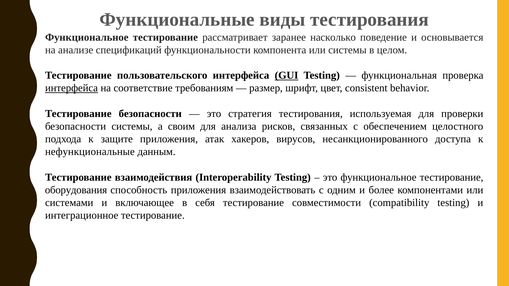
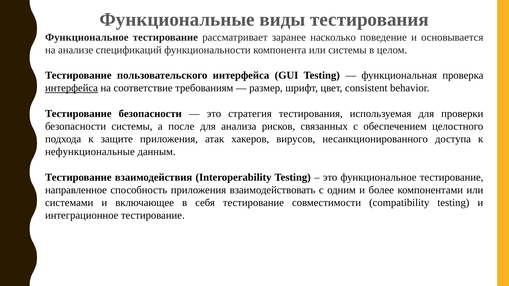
GUI underline: present -> none
своим: своим -> после
оборудования: оборудования -> направленное
